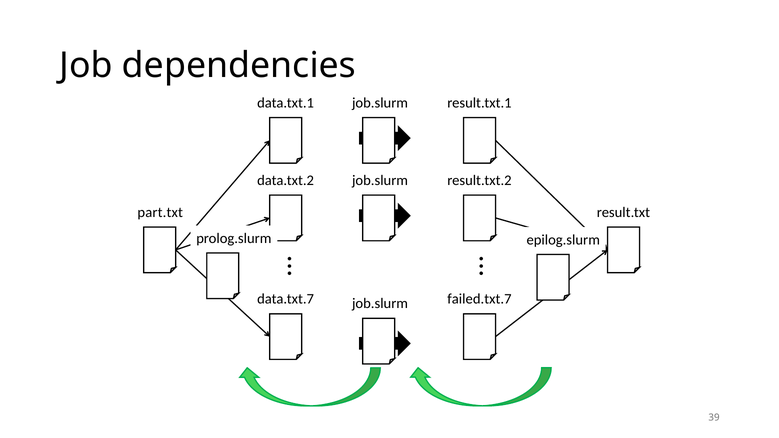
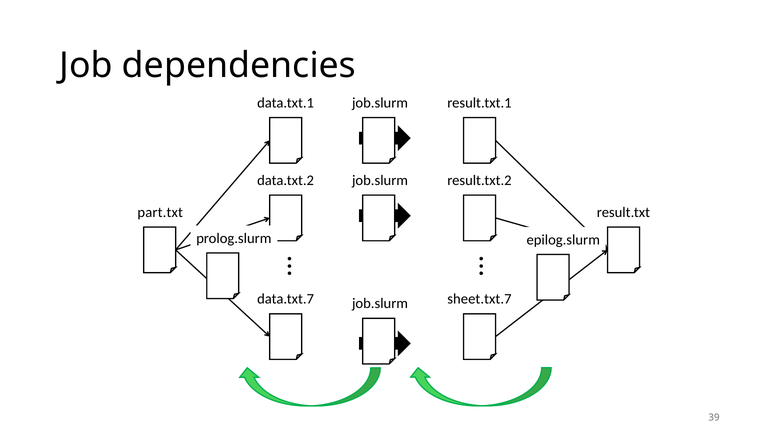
failed.txt.7: failed.txt.7 -> sheet.txt.7
